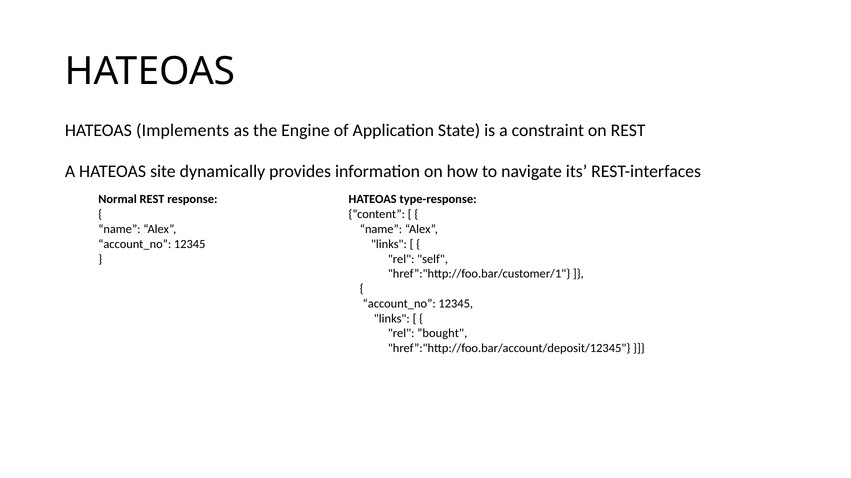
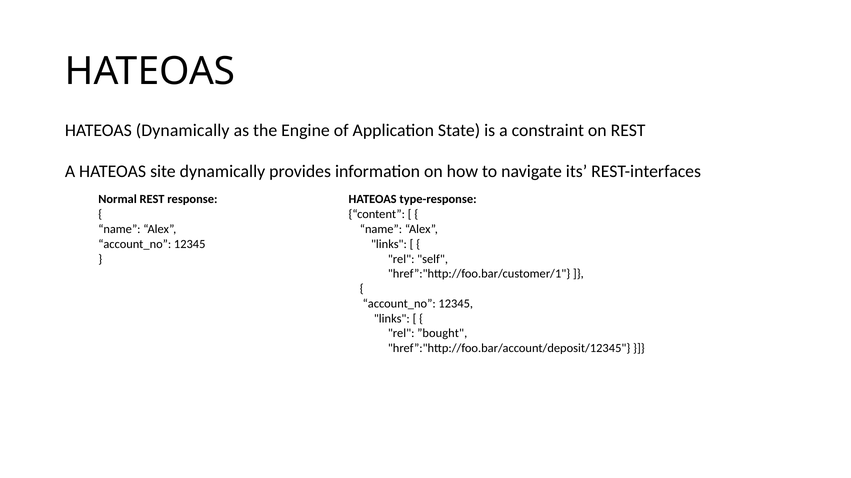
HATEOAS Implements: Implements -> Dynamically
